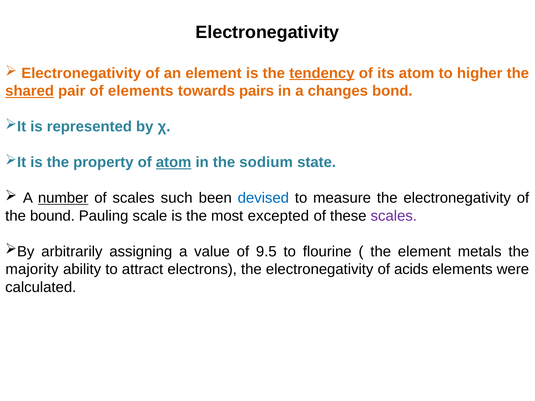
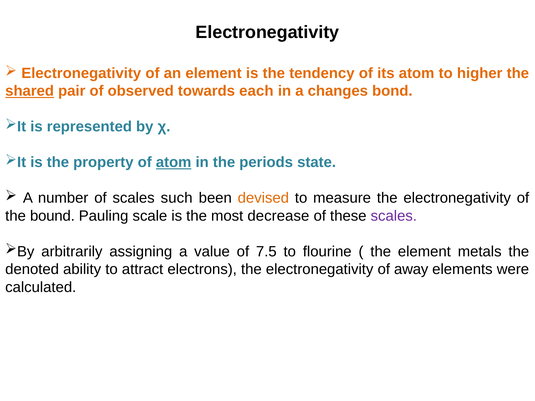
tendency underline: present -> none
of elements: elements -> observed
pairs: pairs -> each
sodium: sodium -> periods
number underline: present -> none
devised colour: blue -> orange
excepted: excepted -> decrease
9.5: 9.5 -> 7.5
majority: majority -> denoted
acids: acids -> away
